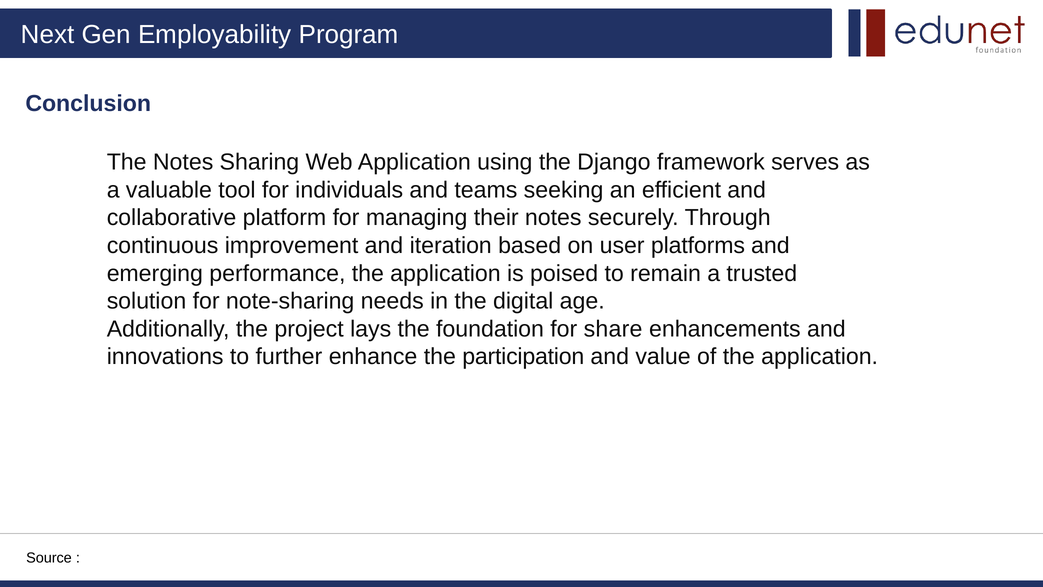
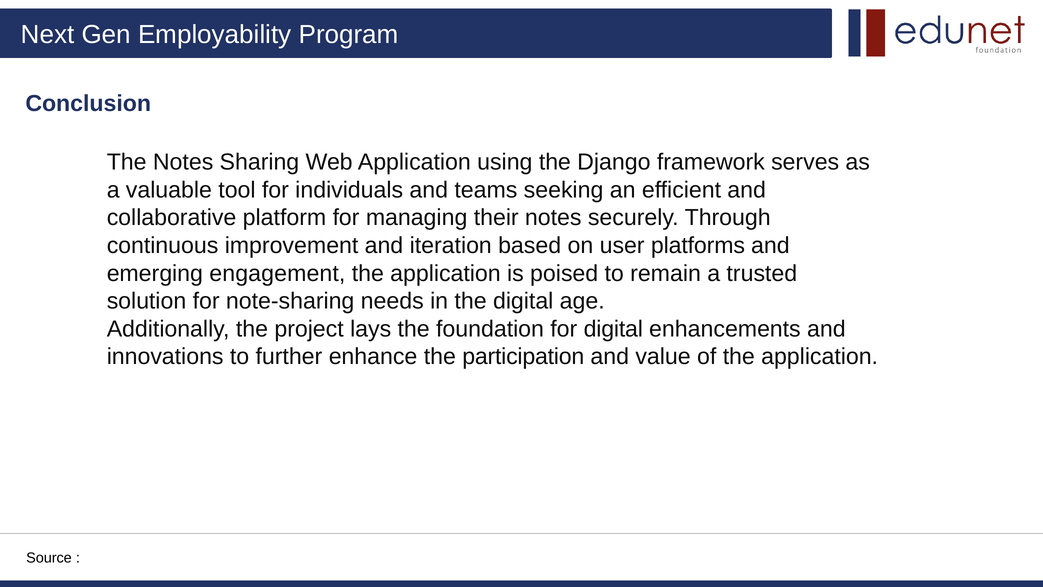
performance: performance -> engagement
for share: share -> digital
